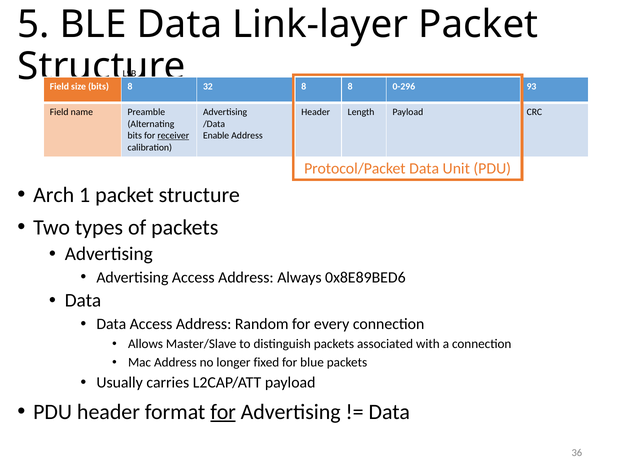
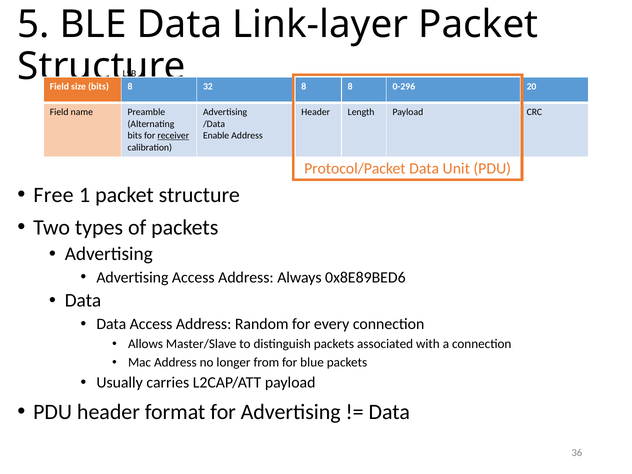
93: 93 -> 20
Arch: Arch -> Free
fixed: fixed -> from
for at (223, 412) underline: present -> none
